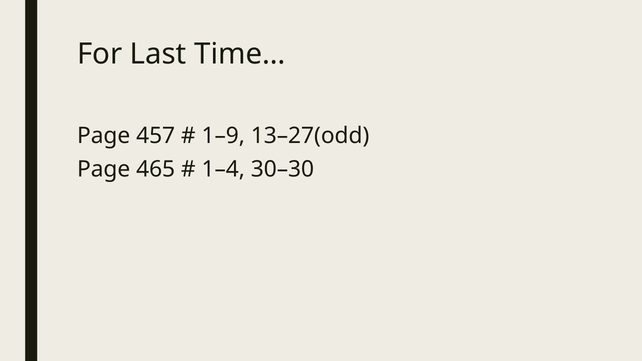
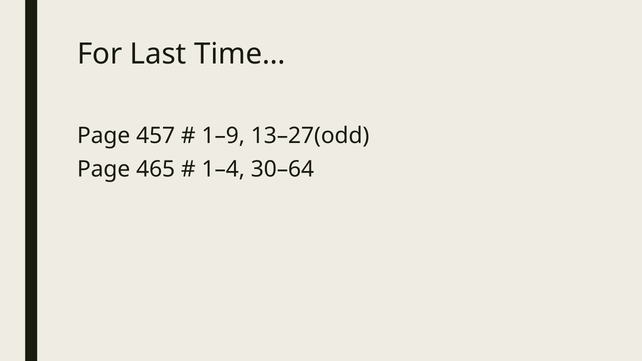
30–30: 30–30 -> 30–64
